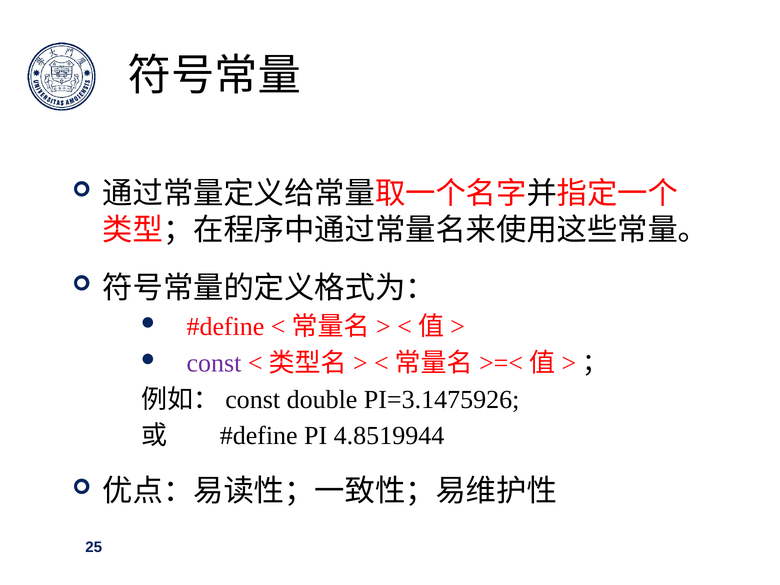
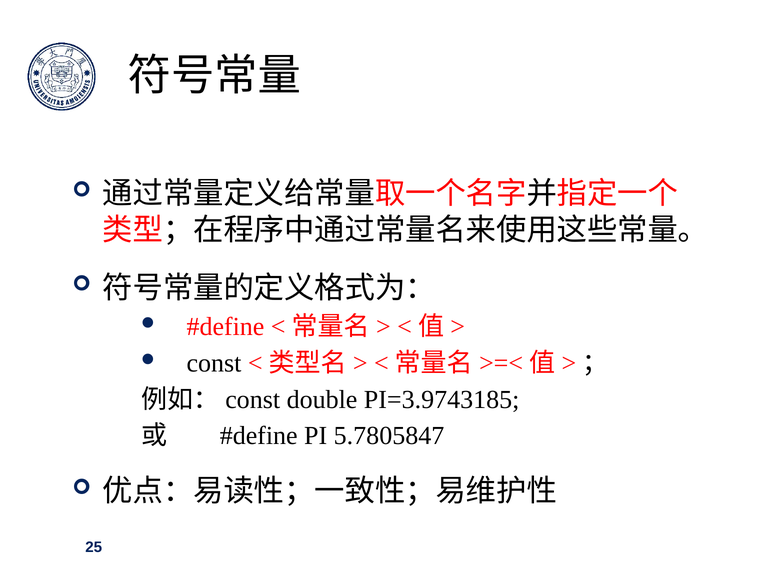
const colour: purple -> black
PI=3.1475926: PI=3.1475926 -> PI=3.9743185
4.8519944: 4.8519944 -> 5.7805847
